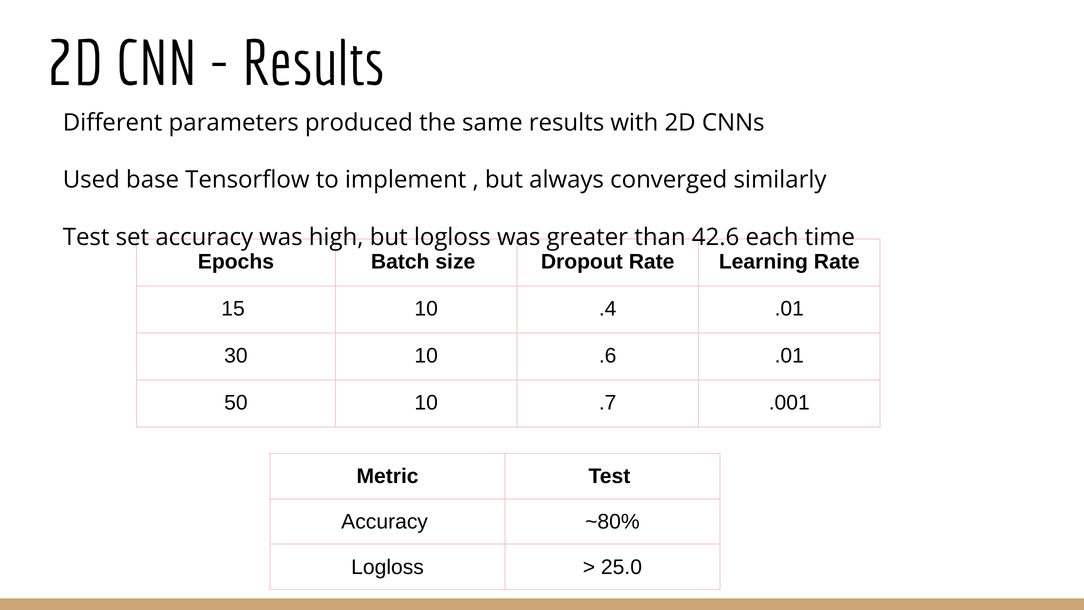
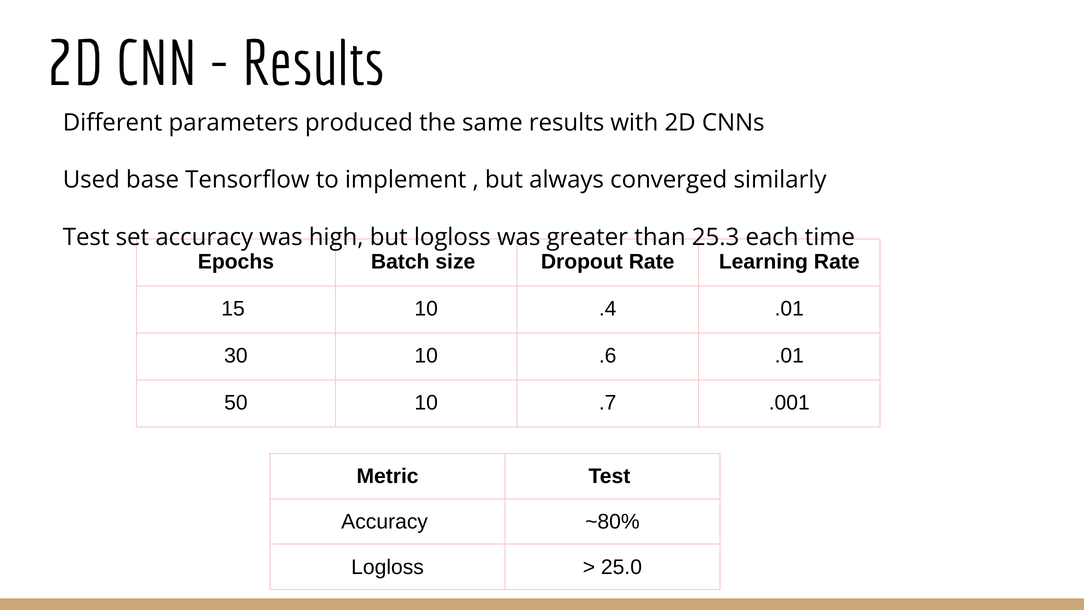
42.6: 42.6 -> 25.3
